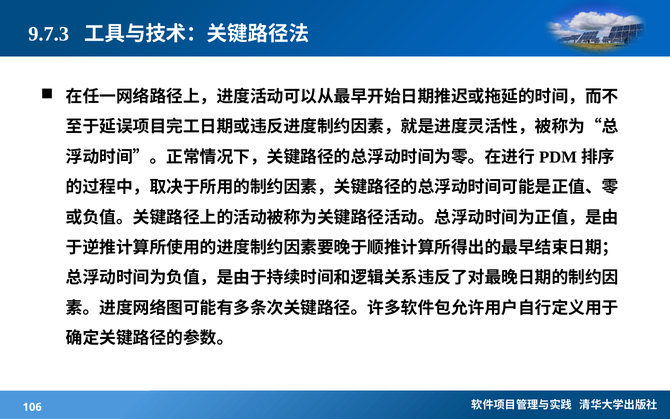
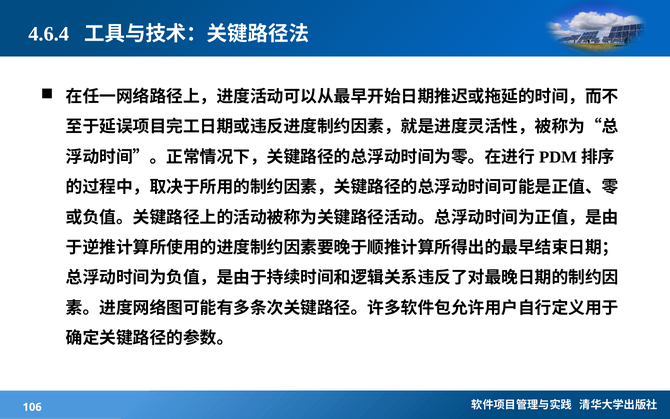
9.7.3: 9.7.3 -> 4.6.4
